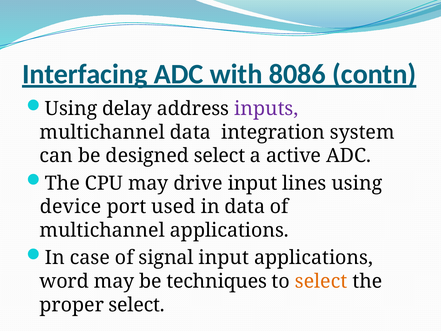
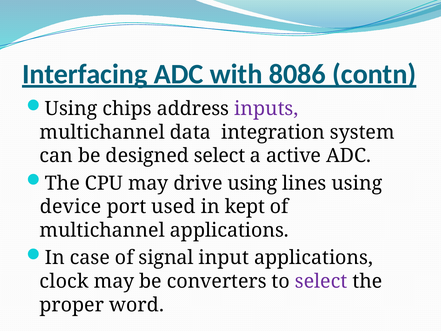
delay: delay -> chips
drive input: input -> using
in data: data -> kept
word: word -> clock
techniques: techniques -> converters
select at (321, 281) colour: orange -> purple
proper select: select -> word
